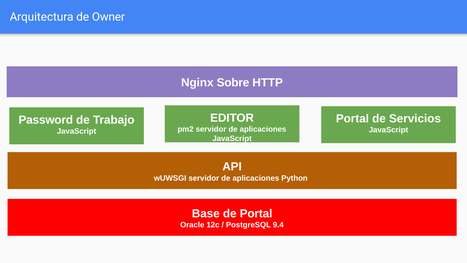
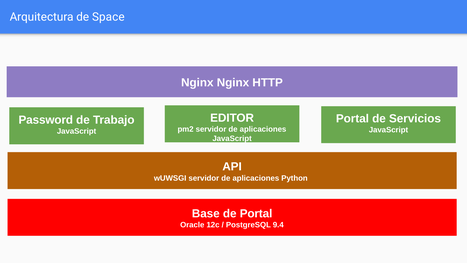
Owner: Owner -> Space
Nginx Sobre: Sobre -> Nginx
